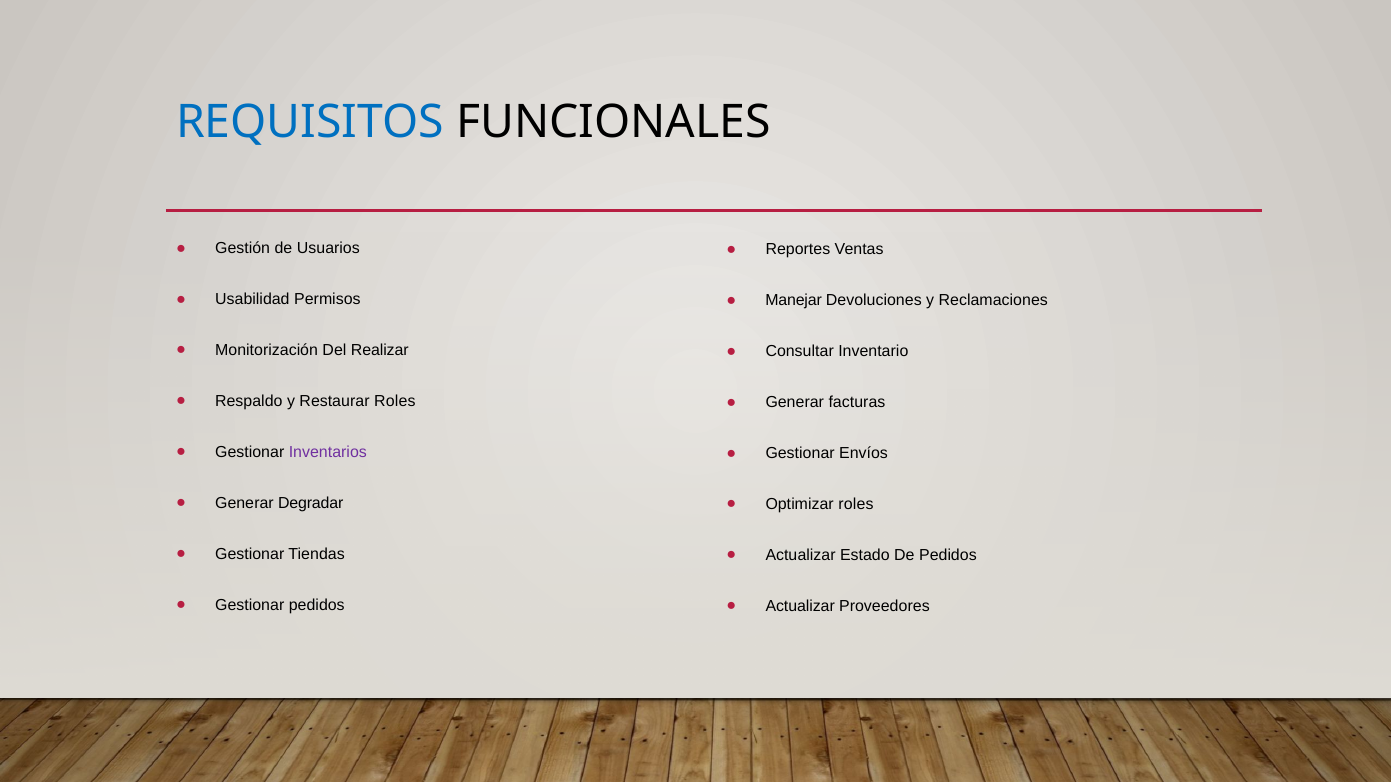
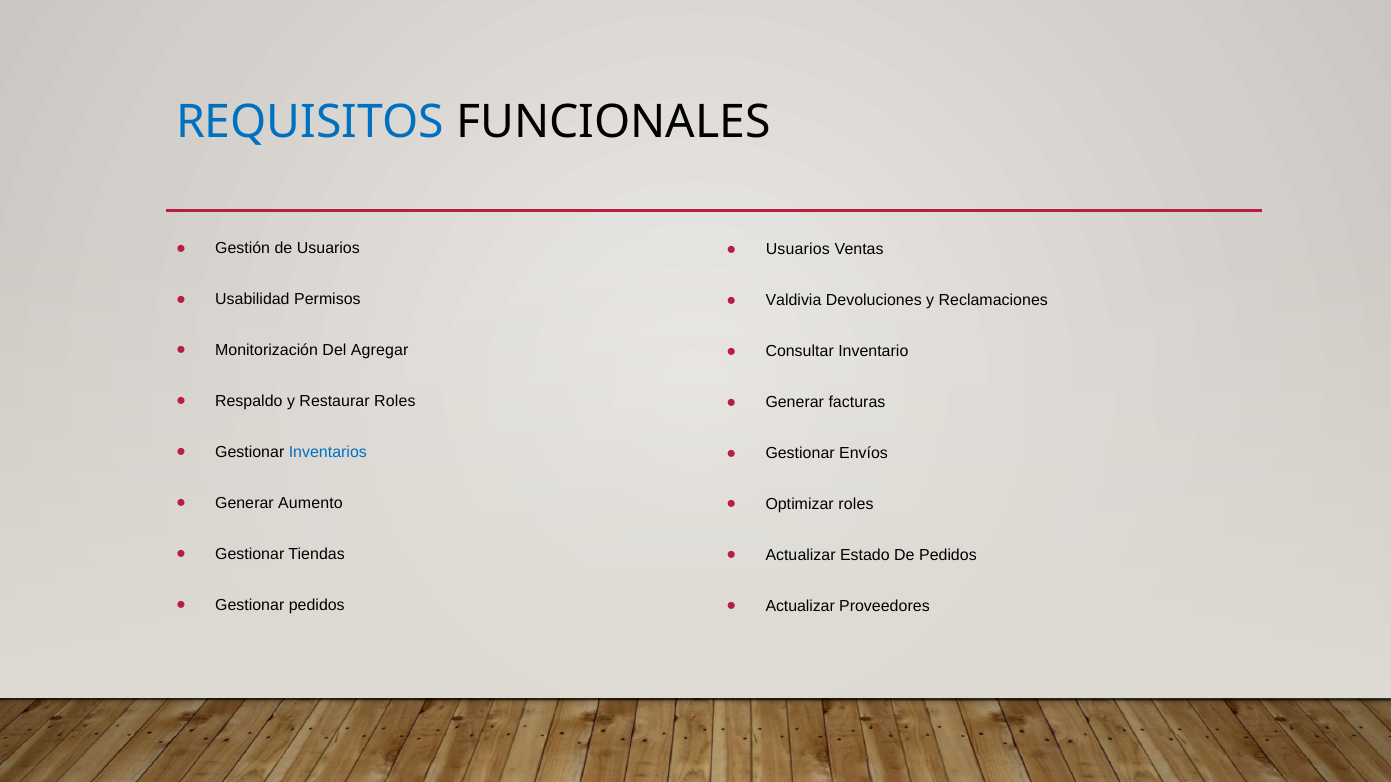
Reportes at (798, 250): Reportes -> Usuarios
Manejar: Manejar -> Valdivia
Realizar: Realizar -> Agregar
Inventarios colour: purple -> blue
Degradar: Degradar -> Aumento
